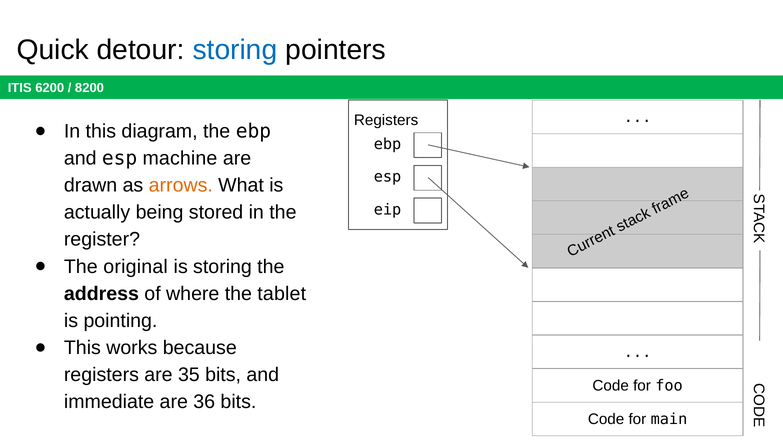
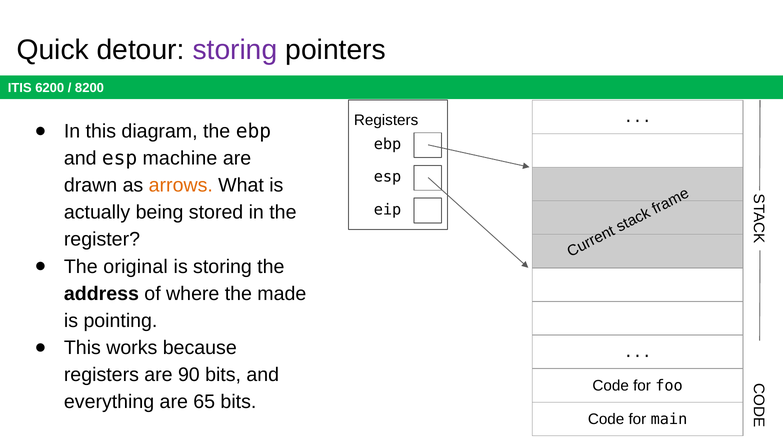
storing at (235, 50) colour: blue -> purple
tablet: tablet -> made
35: 35 -> 90
immediate: immediate -> everything
36: 36 -> 65
